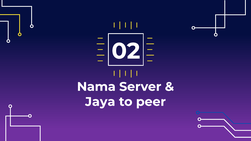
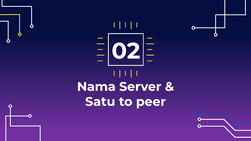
Jaya: Jaya -> Satu
